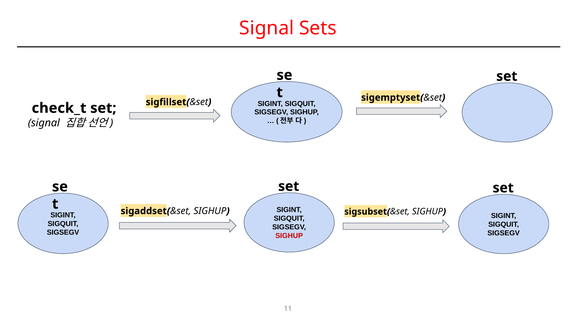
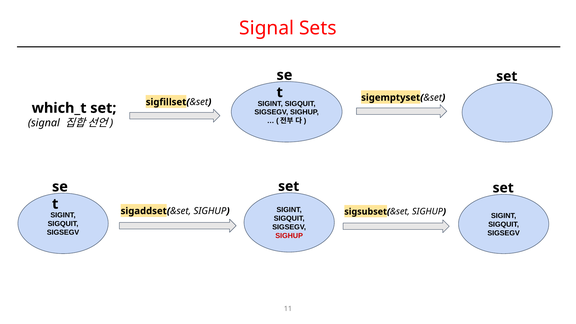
check_t: check_t -> which_t
